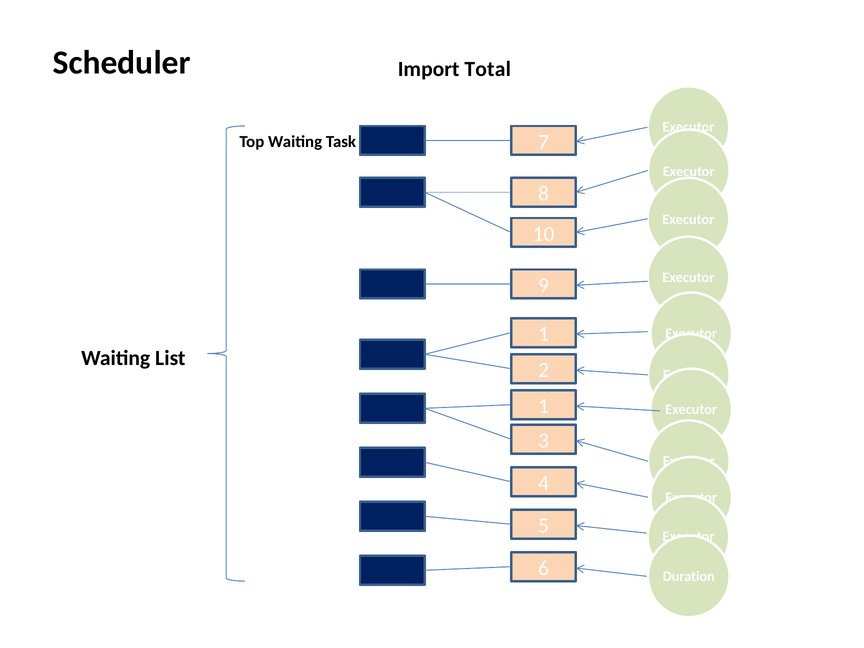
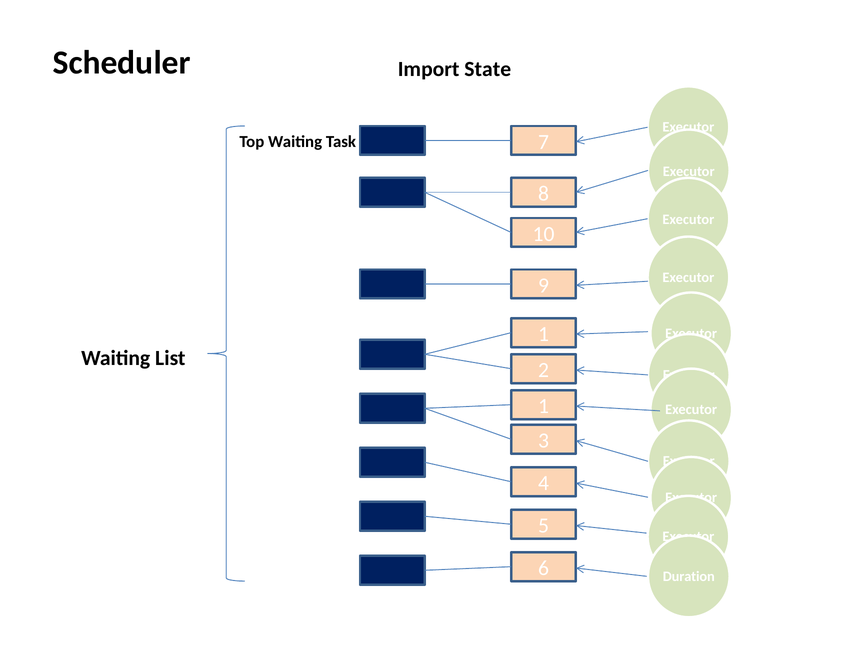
Total: Total -> State
